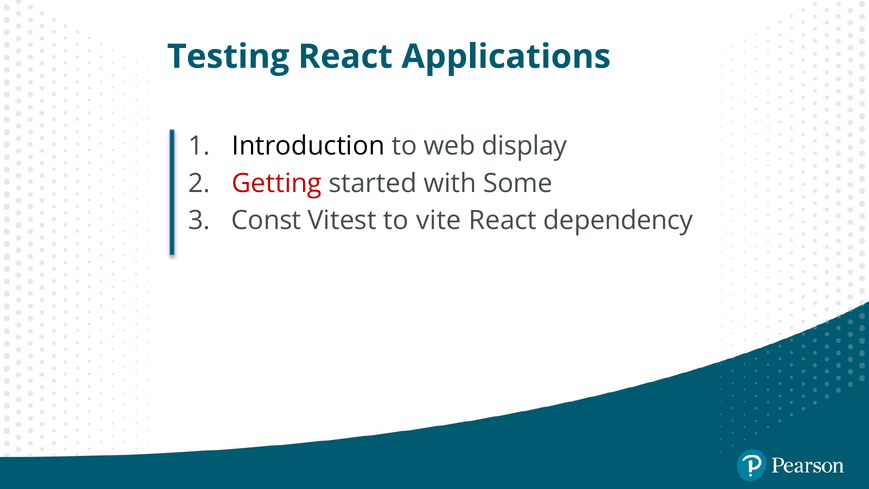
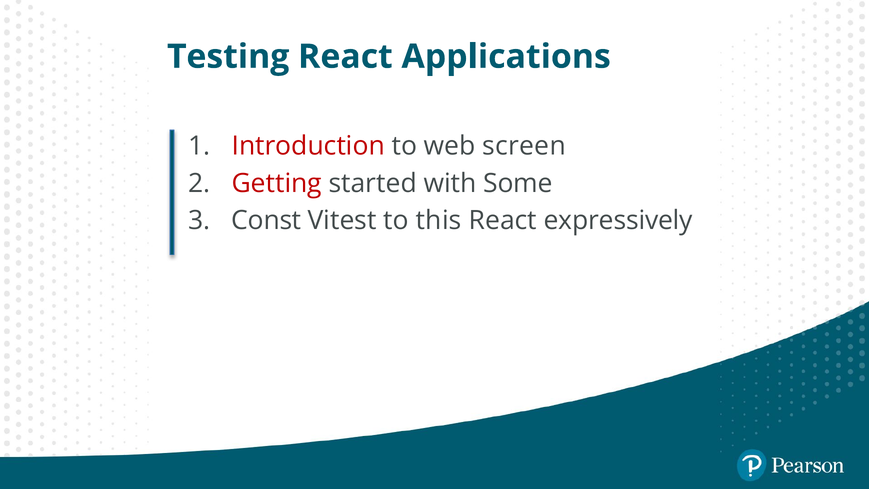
Introduction colour: black -> red
display: display -> screen
vite: vite -> this
dependency: dependency -> expressively
